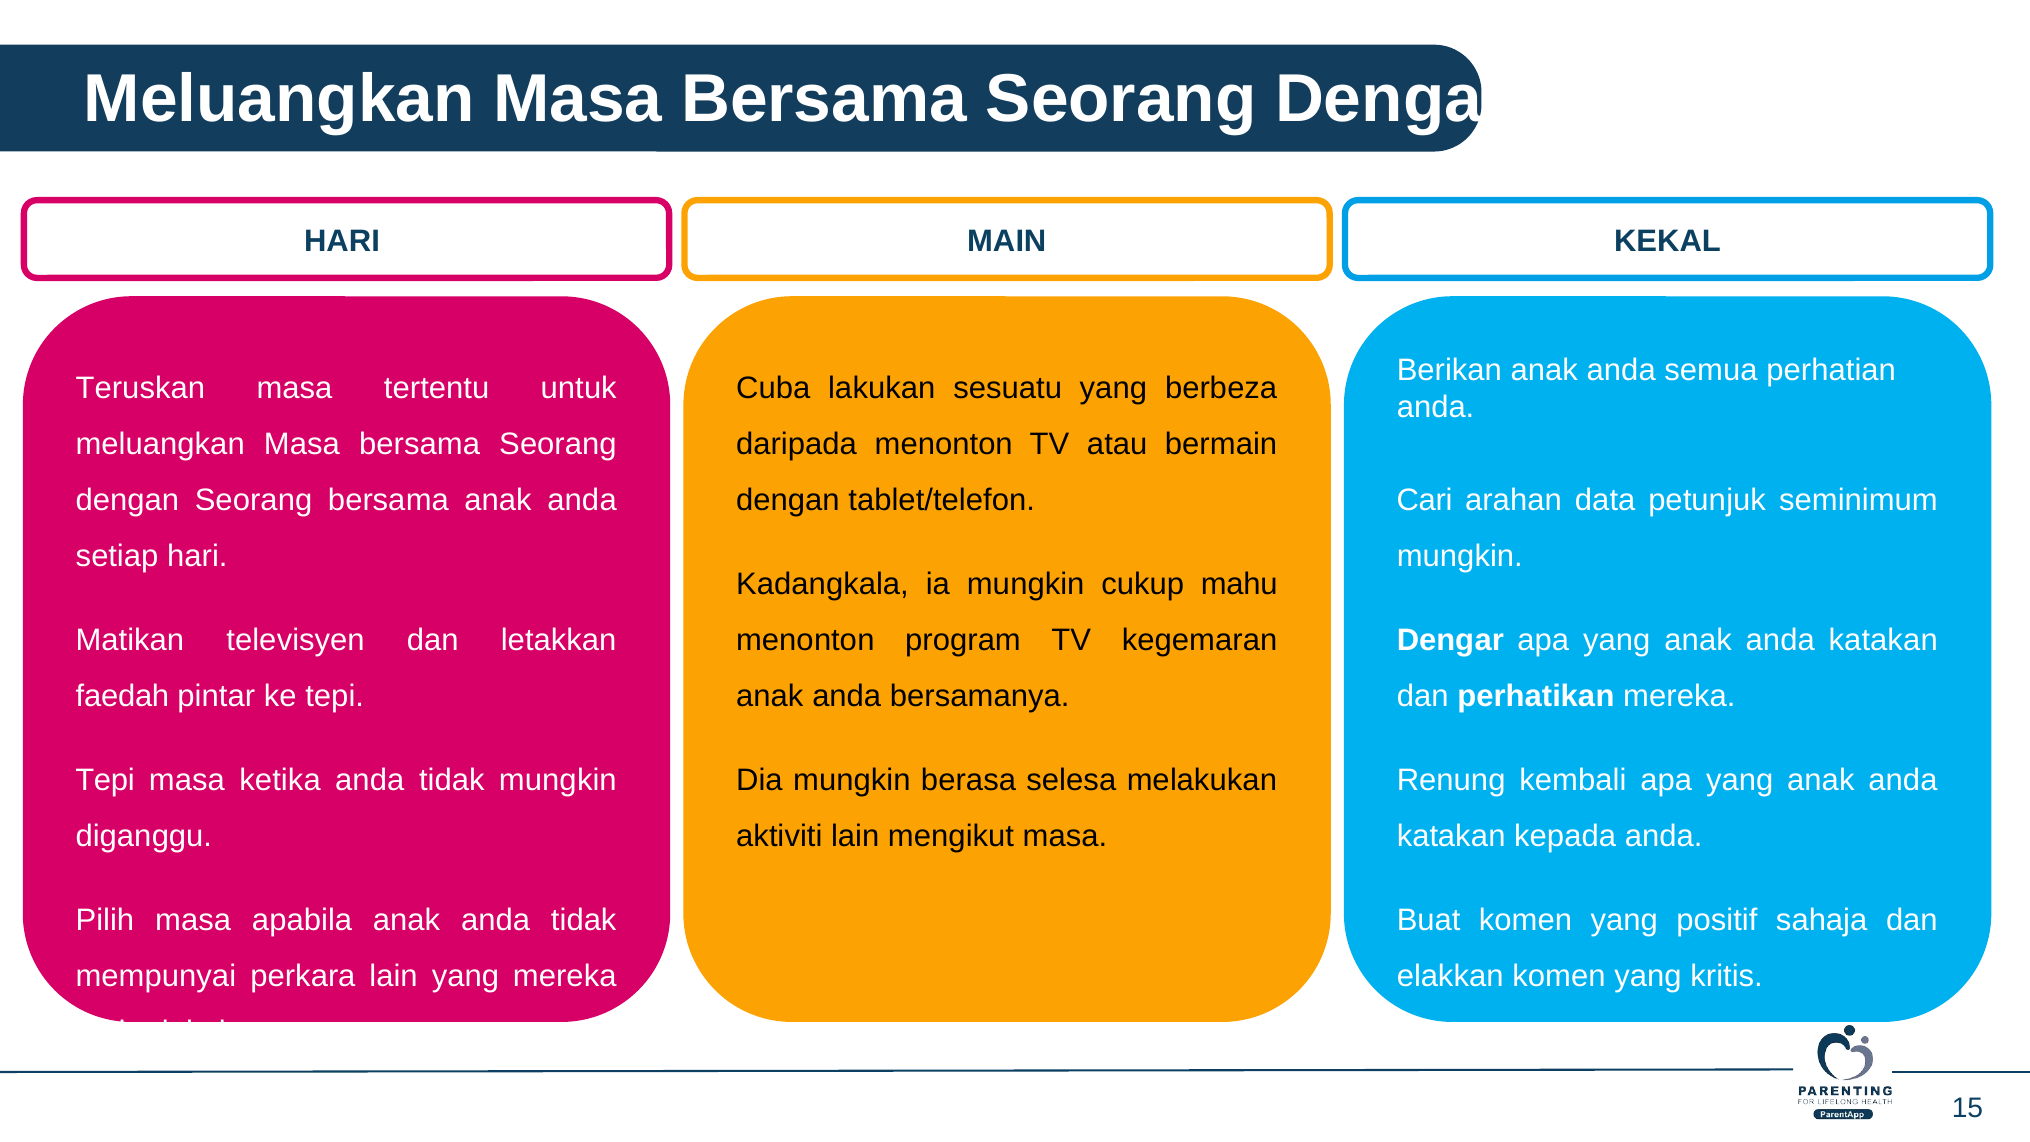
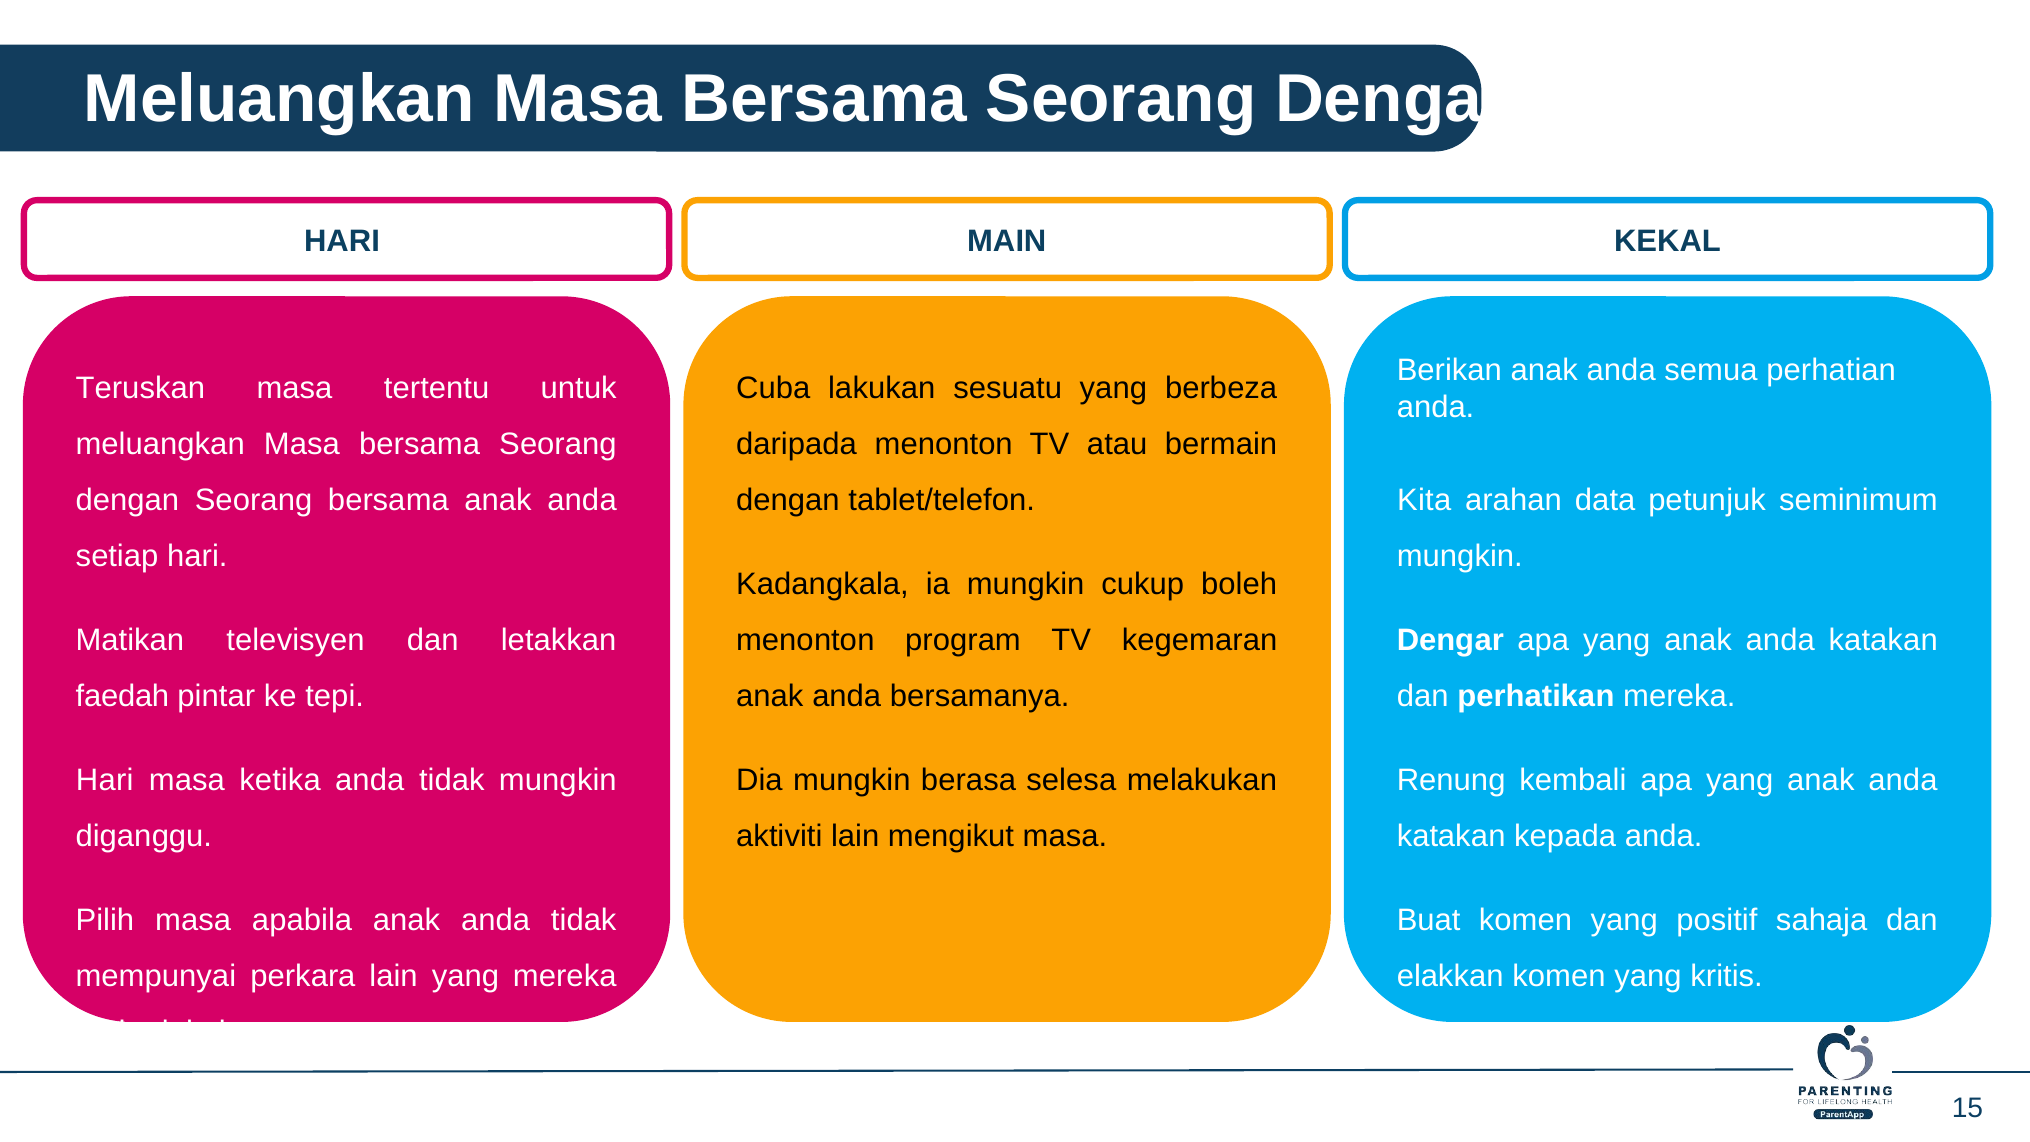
Cari: Cari -> Kita
cukup mahu: mahu -> boleh
Tepi at (105, 780): Tepi -> Hari
